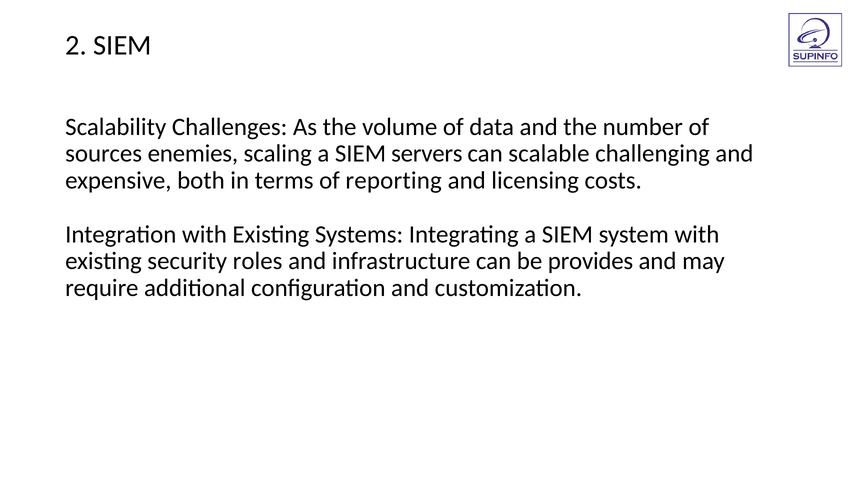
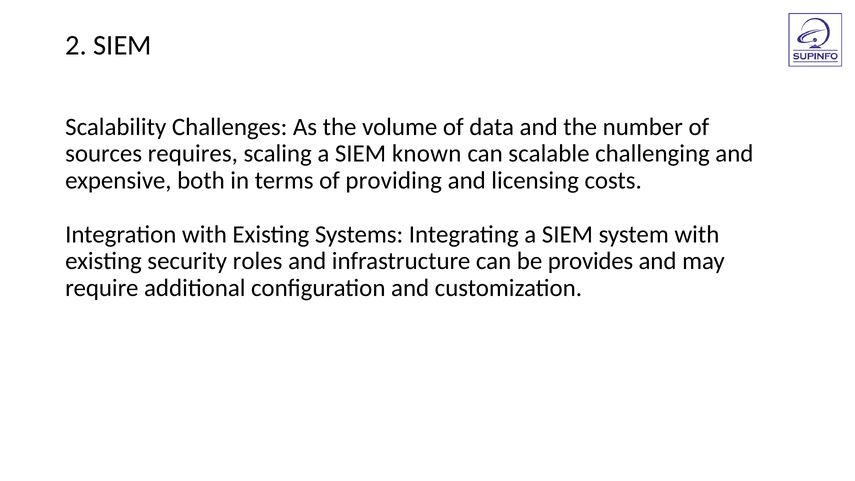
enemies: enemies -> requires
servers: servers -> known
reporting: reporting -> providing
